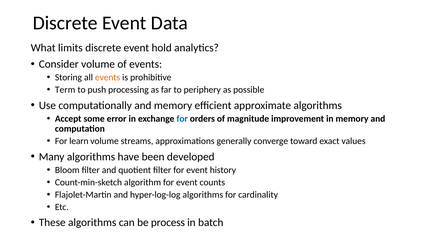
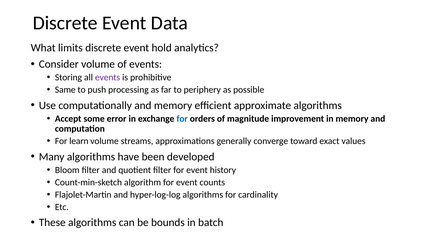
events at (108, 78) colour: orange -> purple
Term: Term -> Same
process: process -> bounds
